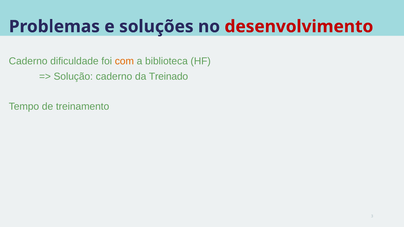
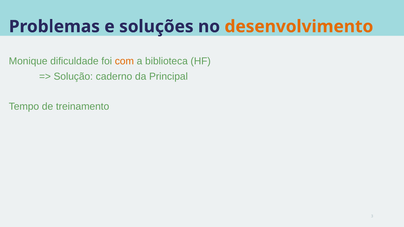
desenvolvimento colour: red -> orange
Caderno at (28, 61): Caderno -> Monique
Treinado: Treinado -> Principal
